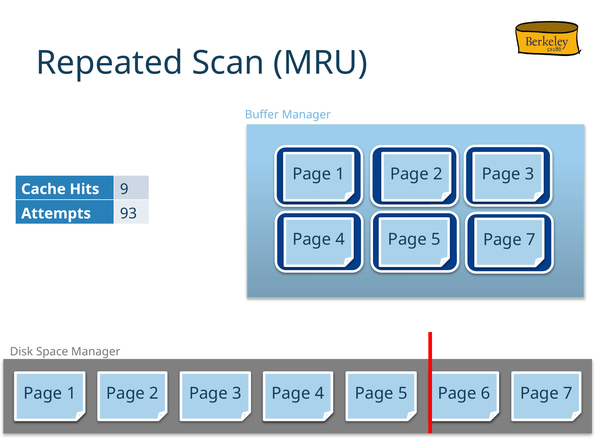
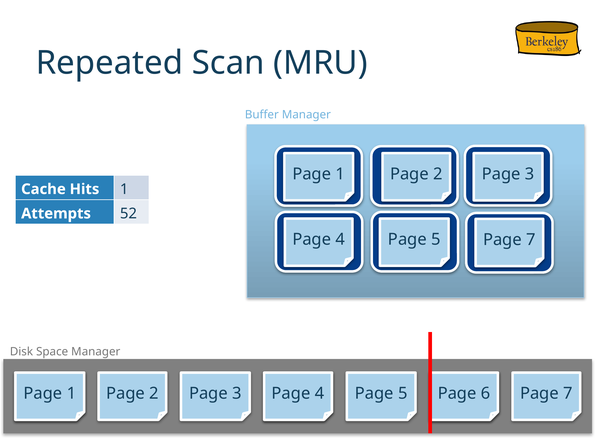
9 at (124, 189): 9 -> 1
93: 93 -> 52
